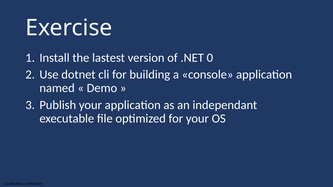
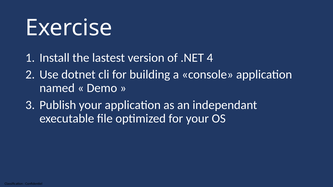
0: 0 -> 4
